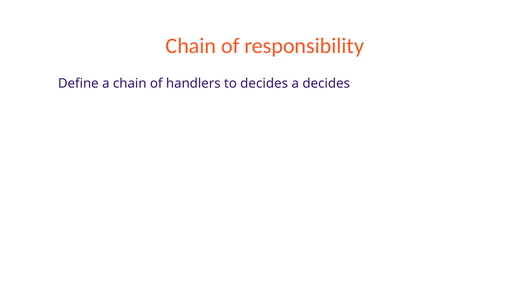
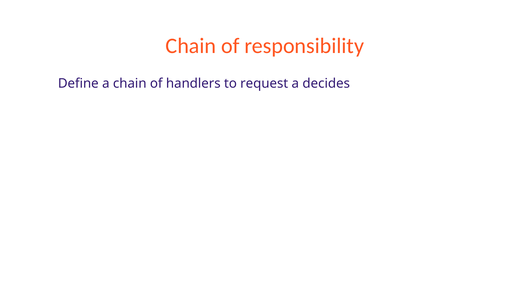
to decides: decides -> request
